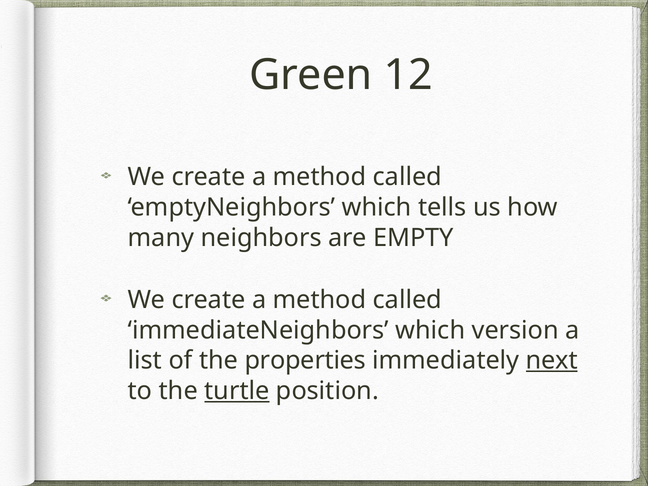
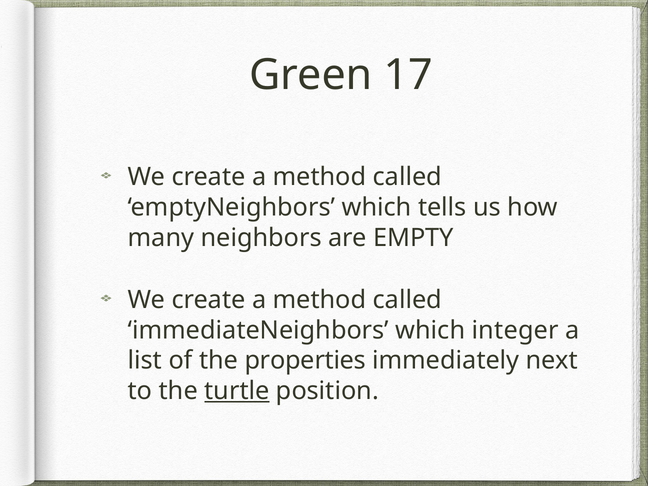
12: 12 -> 17
version: version -> integer
next underline: present -> none
